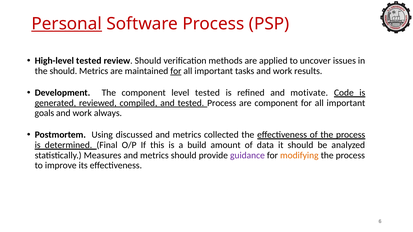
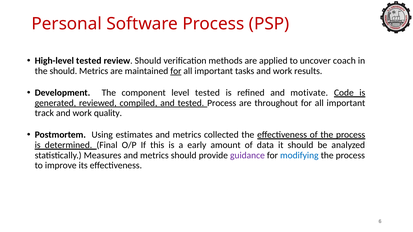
Personal underline: present -> none
issues: issues -> coach
are component: component -> throughout
goals: goals -> track
always: always -> quality
discussed: discussed -> estimates
build: build -> early
modifying colour: orange -> blue
